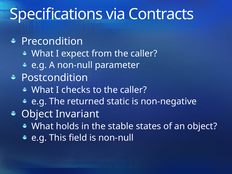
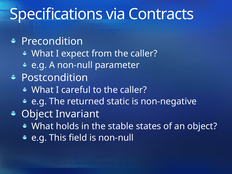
checks: checks -> careful
